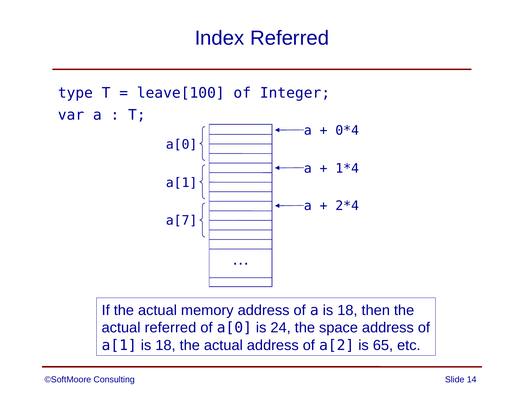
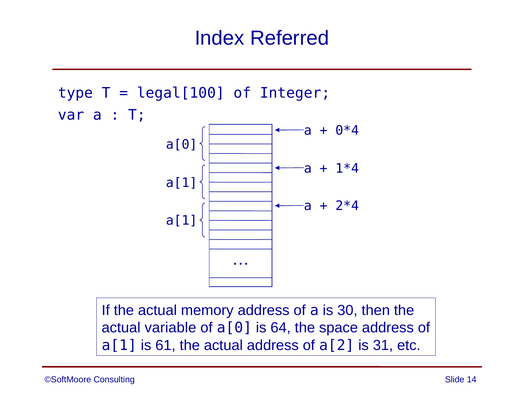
leave[100: leave[100 -> legal[100
a[7 at (182, 220): a[7 -> a[1
a is 18: 18 -> 30
actual referred: referred -> variable
24: 24 -> 64
a[1 is 18: 18 -> 61
65: 65 -> 31
